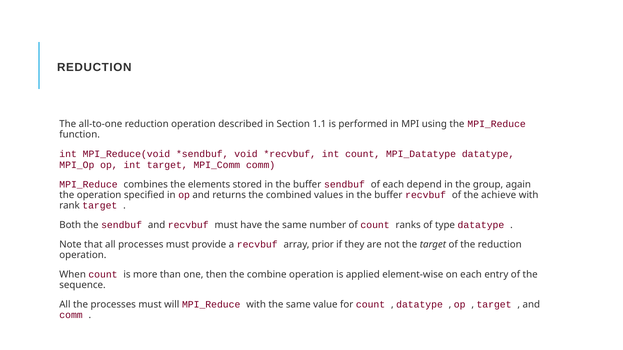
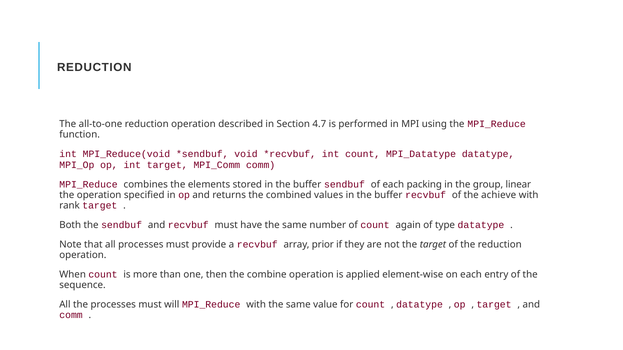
1.1: 1.1 -> 4.7
depend: depend -> packing
again: again -> linear
ranks: ranks -> again
